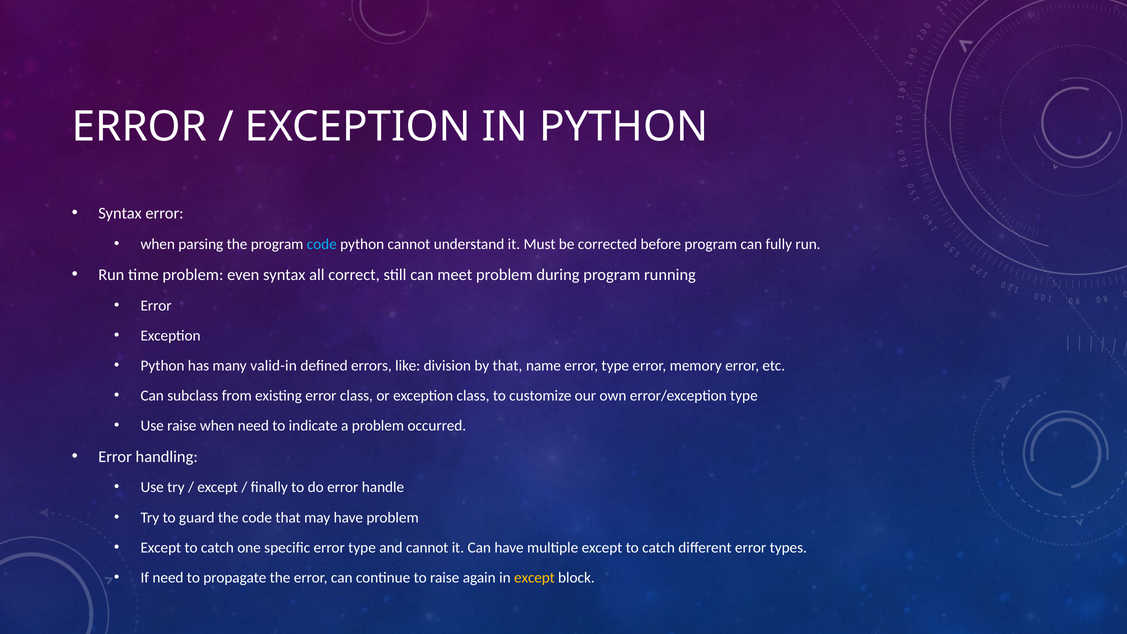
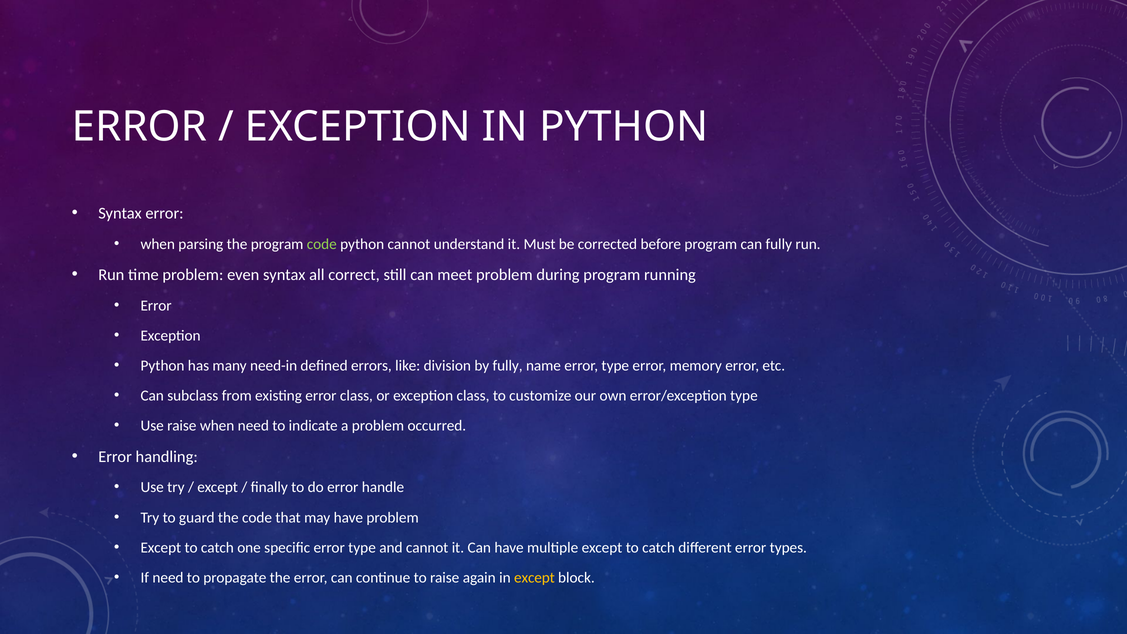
code at (322, 244) colour: light blue -> light green
valid-in: valid-in -> need-in
by that: that -> fully
